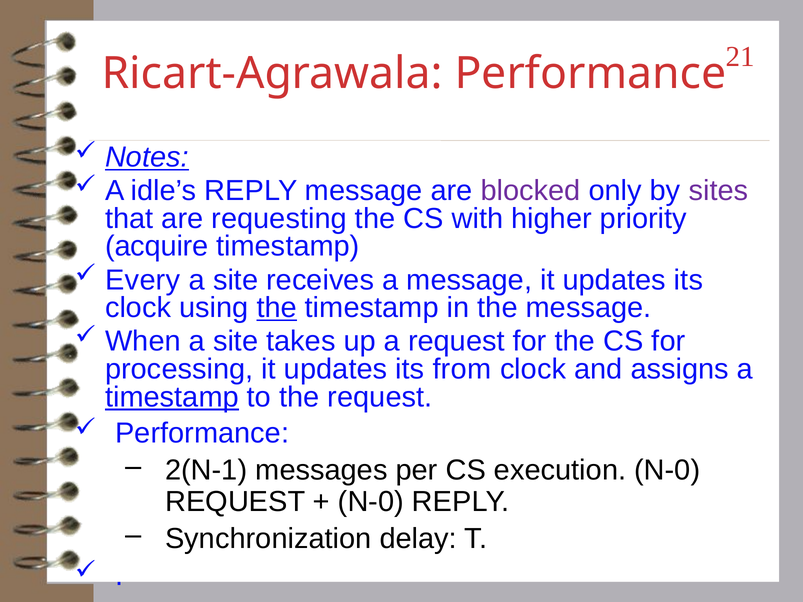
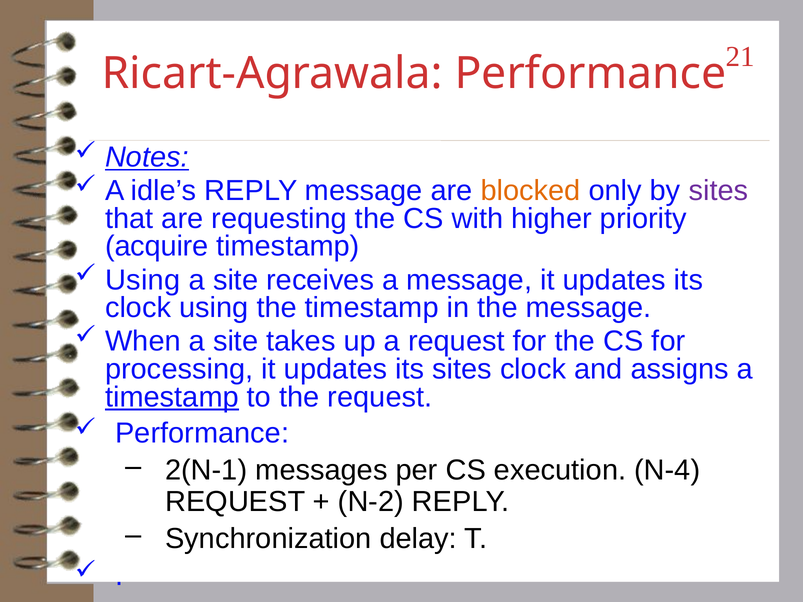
blocked colour: purple -> orange
Every at (143, 280): Every -> Using
the at (277, 308) underline: present -> none
its from: from -> sites
execution N-0: N-0 -> N-4
N-0 at (371, 502): N-0 -> N-2
